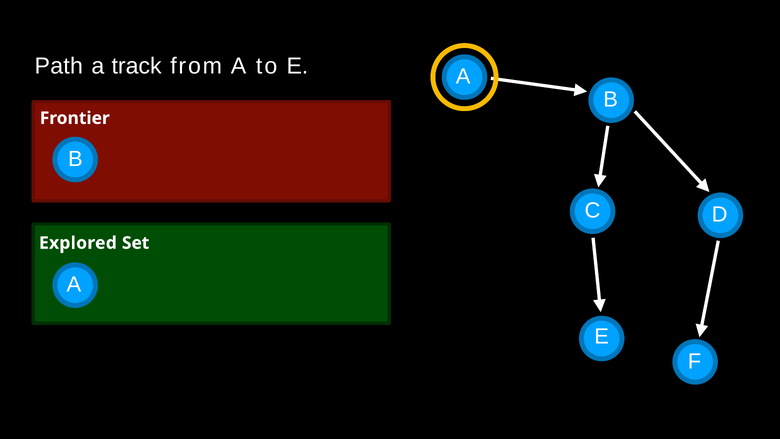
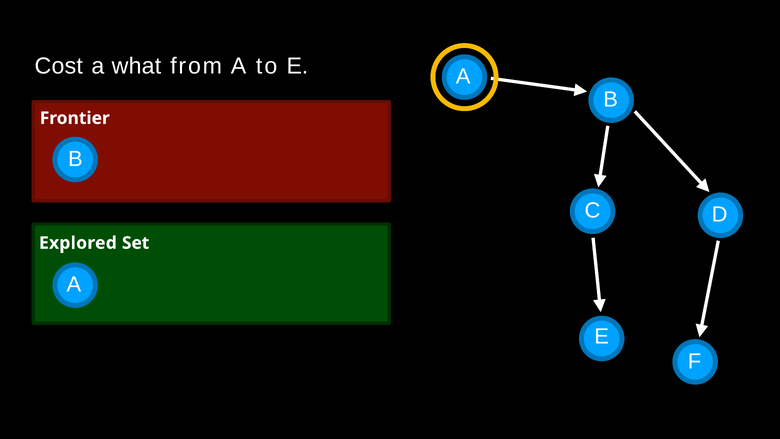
Path: Path -> Cost
track: track -> what
